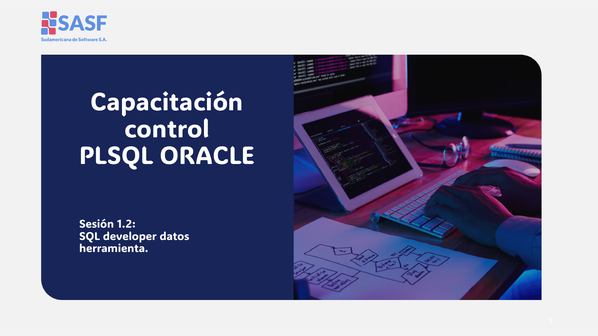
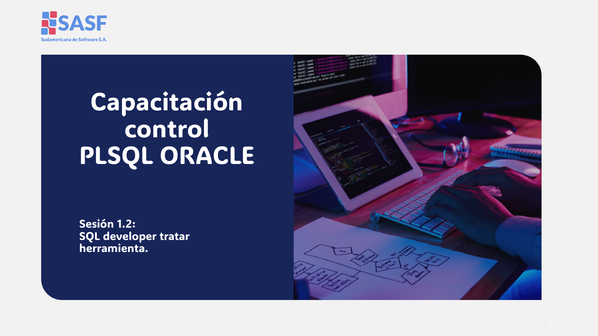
datos: datos -> tratar
